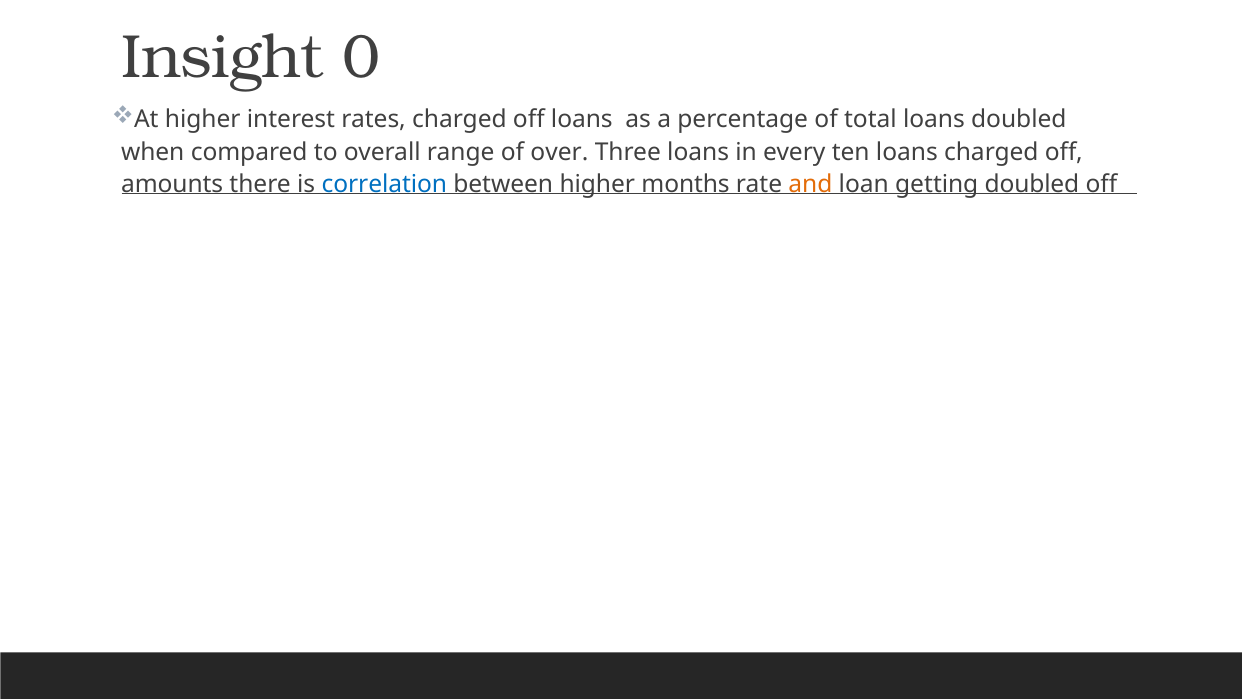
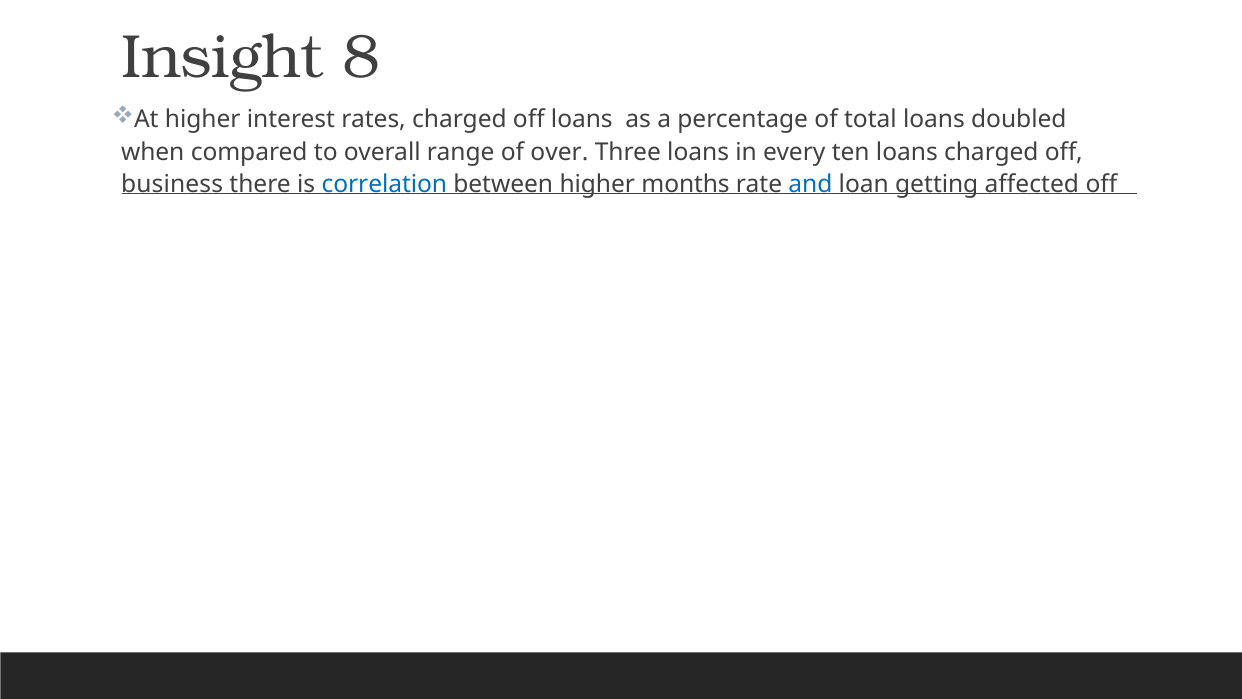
0: 0 -> 8
amounts: amounts -> business
and colour: orange -> blue
getting doubled: doubled -> affected
